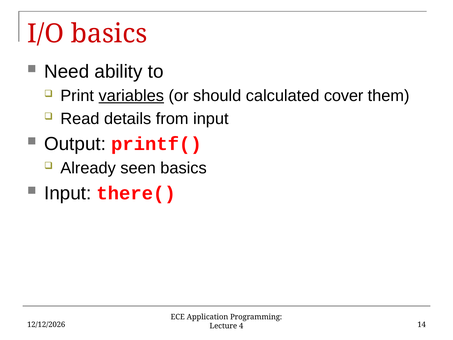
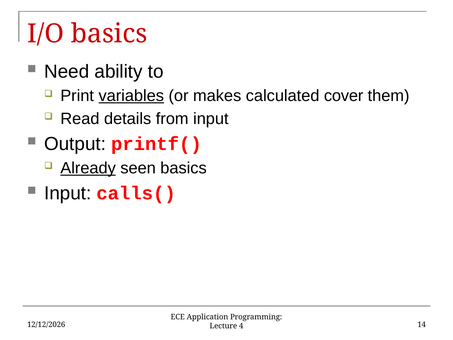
should: should -> makes
Already underline: none -> present
there(: there( -> calls(
